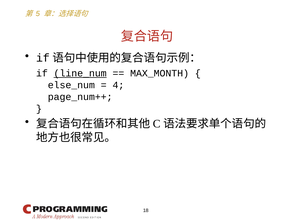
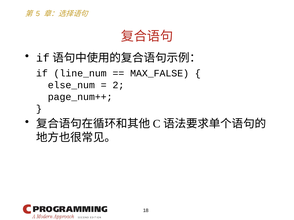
line_num underline: present -> none
MAX_MONTH: MAX_MONTH -> MAX_FALSE
4: 4 -> 2
